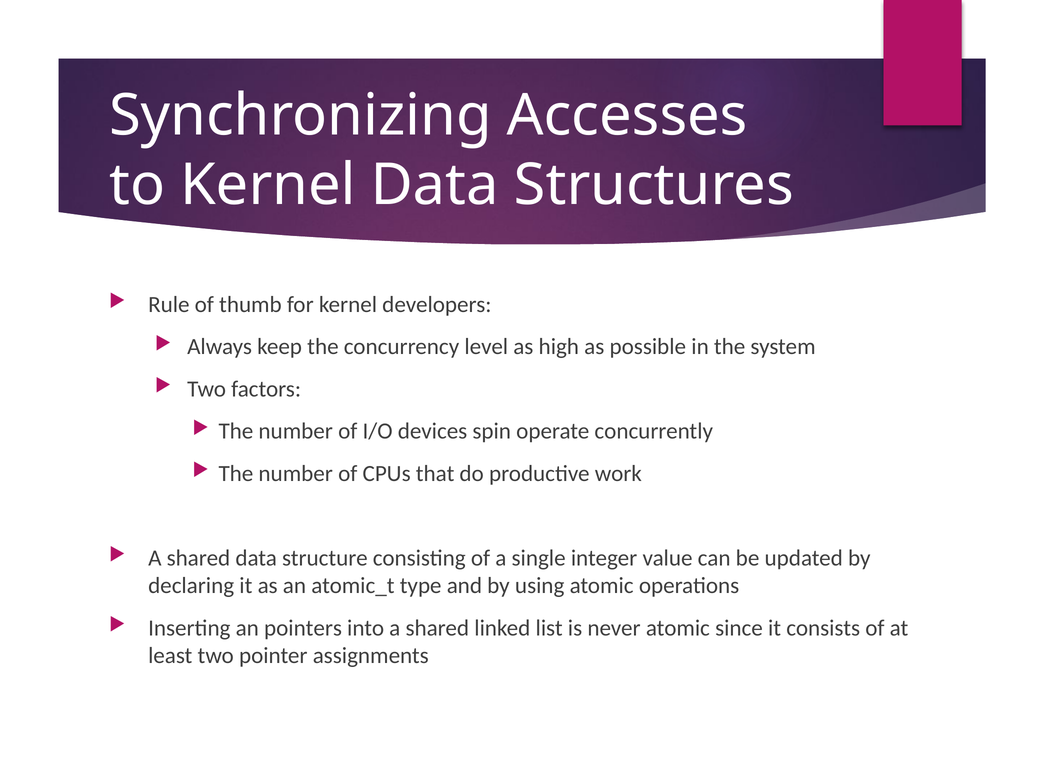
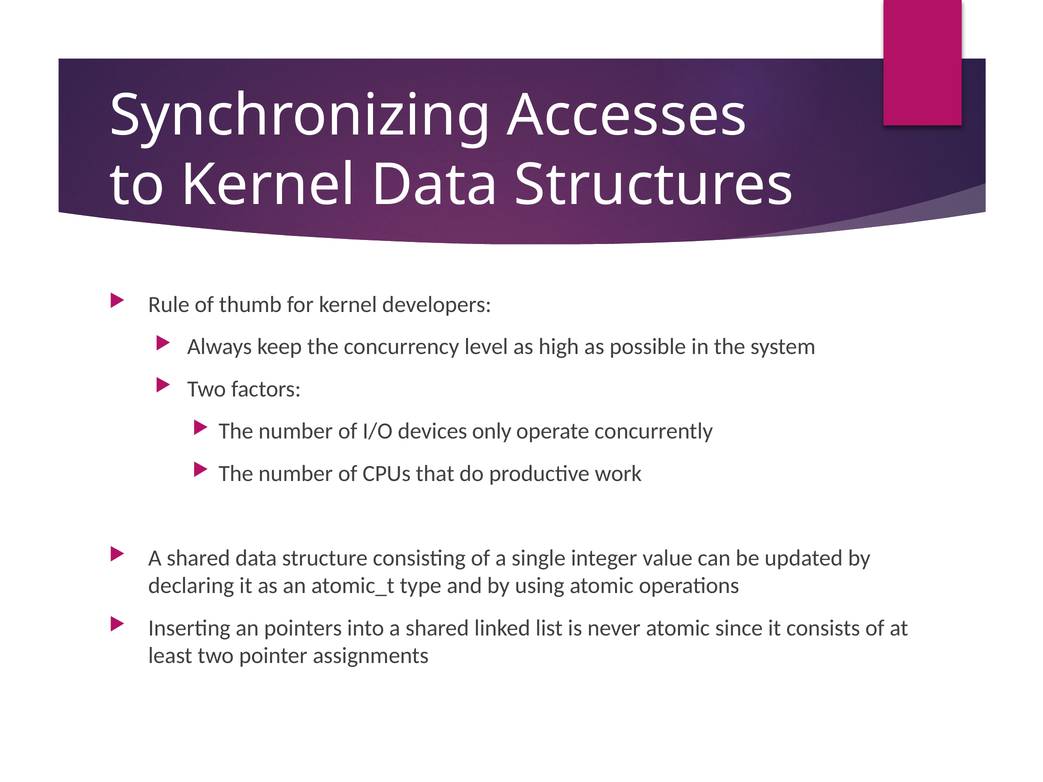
spin: spin -> only
